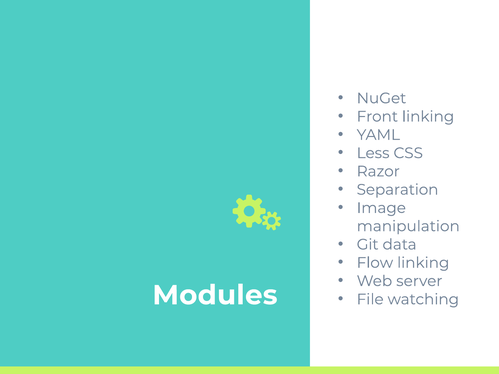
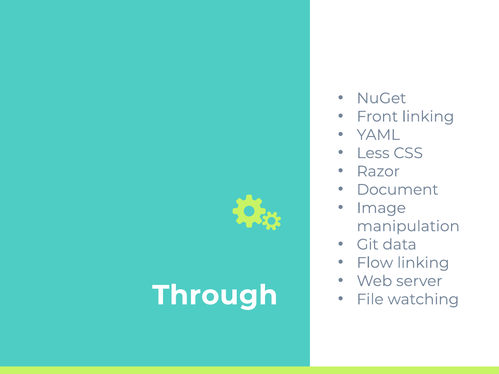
Separation: Separation -> Document
Modules: Modules -> Through
